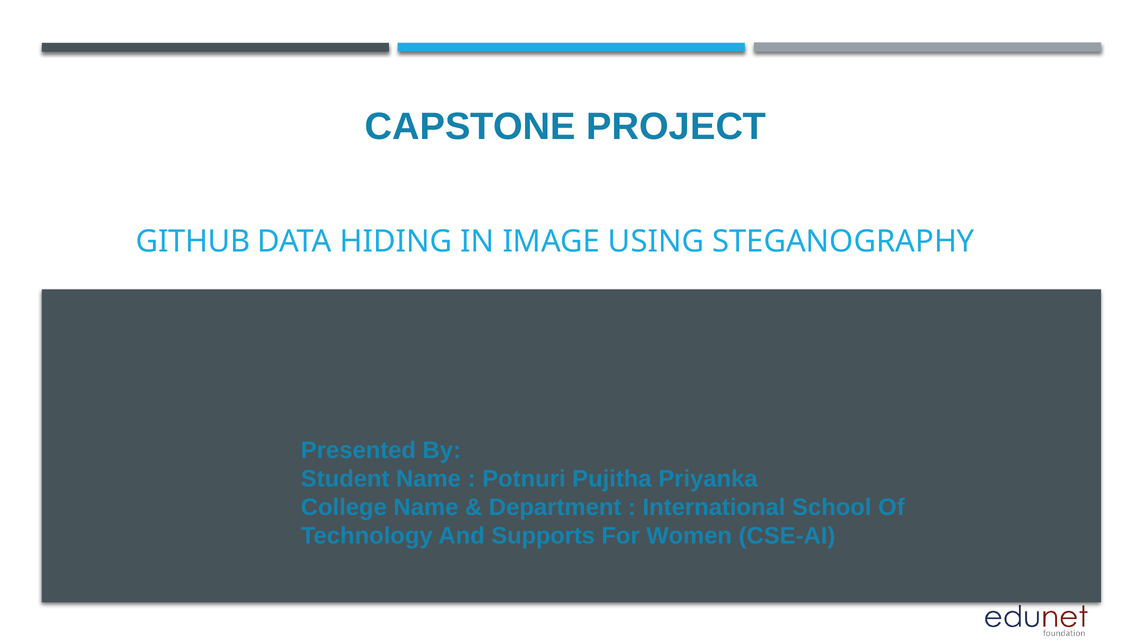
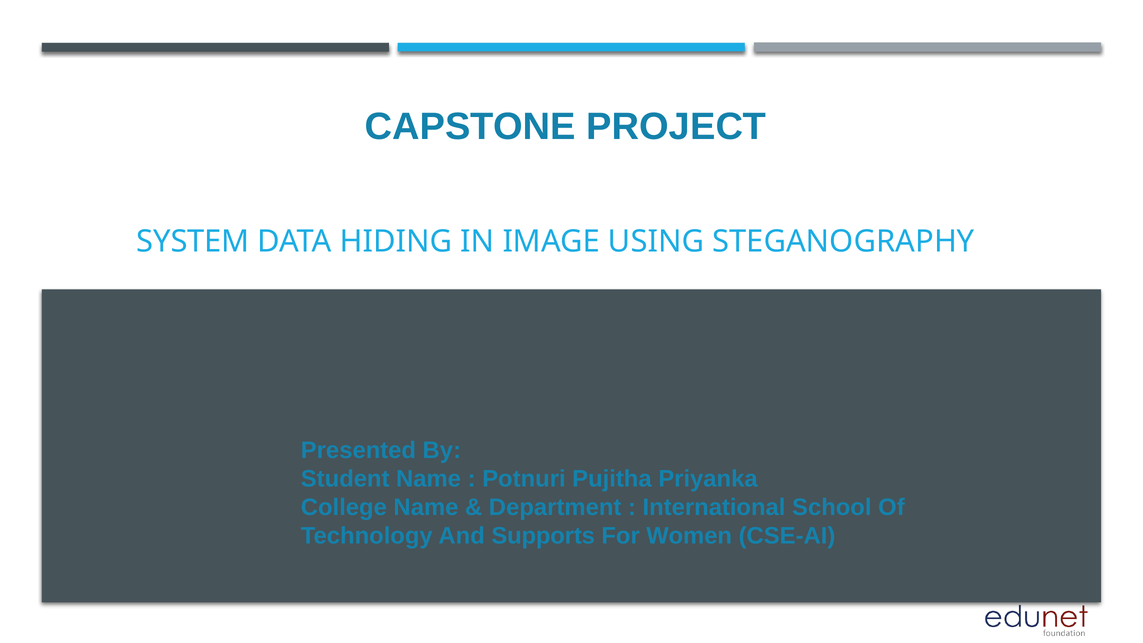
GITHUB: GITHUB -> SYSTEM
